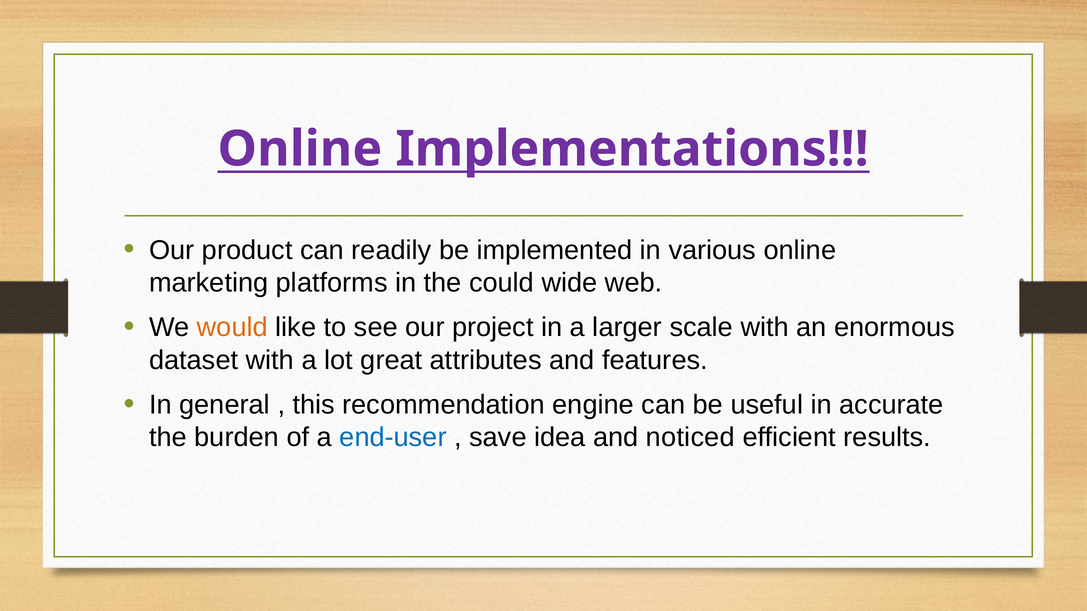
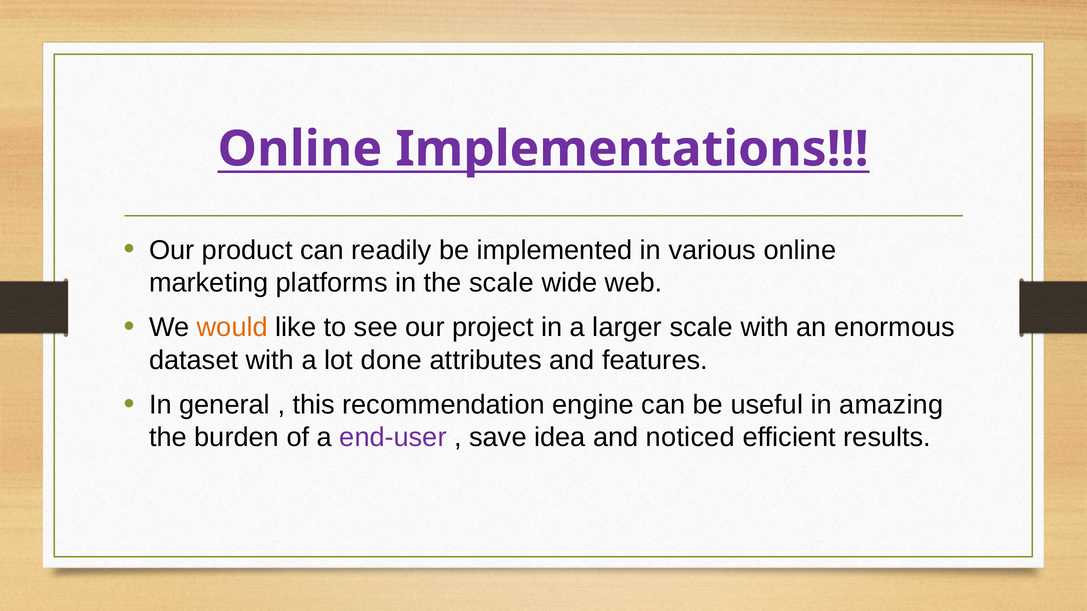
the could: could -> scale
great: great -> done
accurate: accurate -> amazing
end-user colour: blue -> purple
